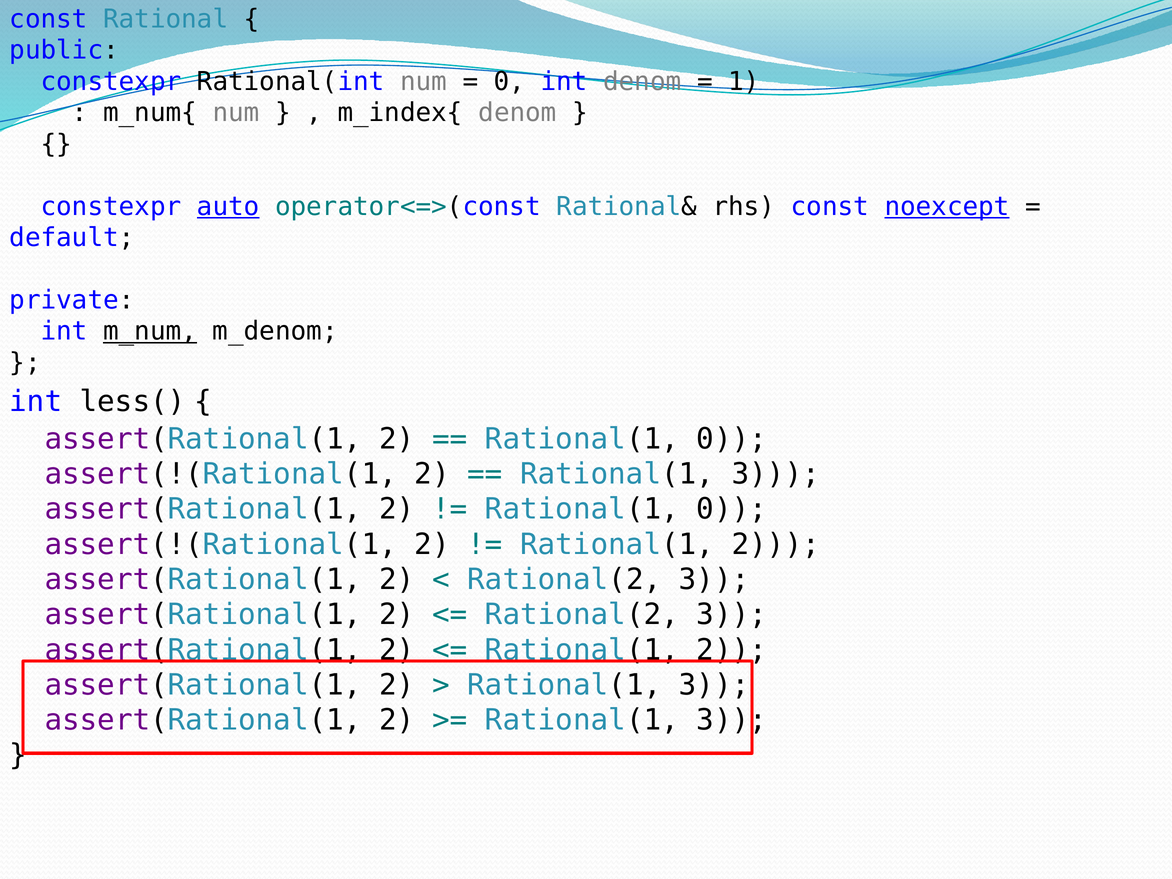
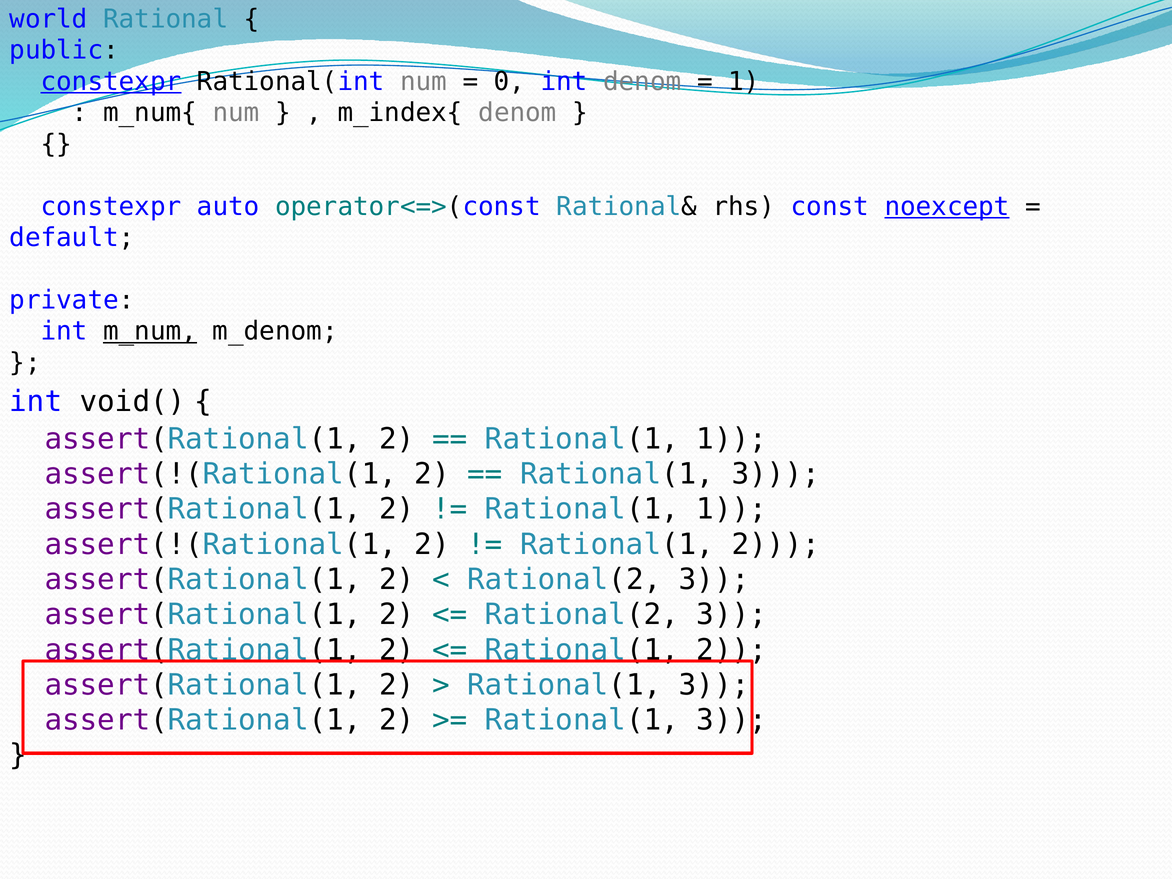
const at (49, 19): const -> world
constexpr at (111, 81) underline: none -> present
auto underline: present -> none
less(: less( -> void(
0 at (732, 439): 0 -> 1
0 at (732, 509): 0 -> 1
